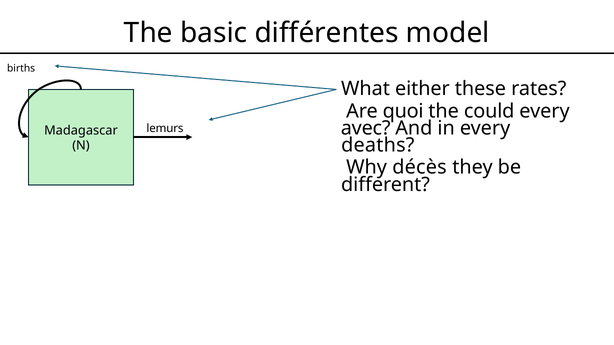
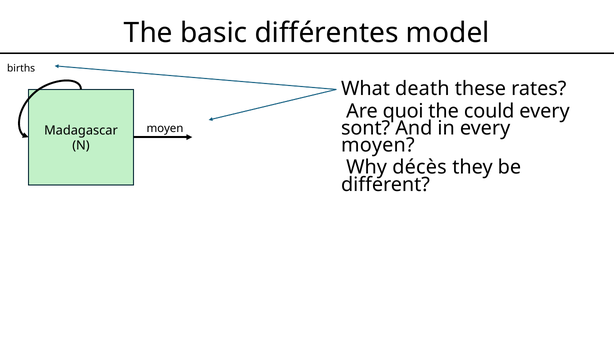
either: either -> death
avec: avec -> sont
lemurs at (165, 129): lemurs -> moyen
deaths at (378, 145): deaths -> moyen
